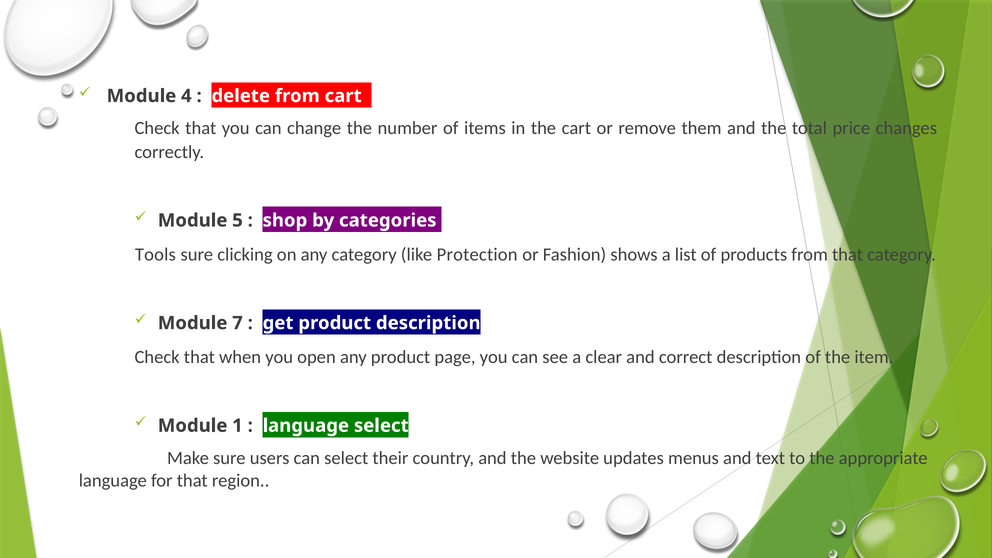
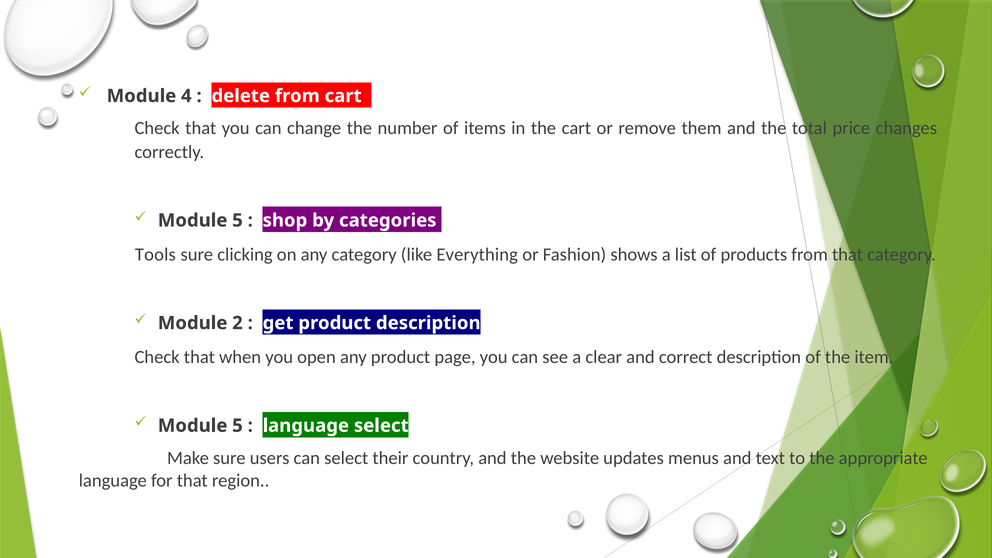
Protection: Protection -> Everything
7: 7 -> 2
1 at (237, 426): 1 -> 5
